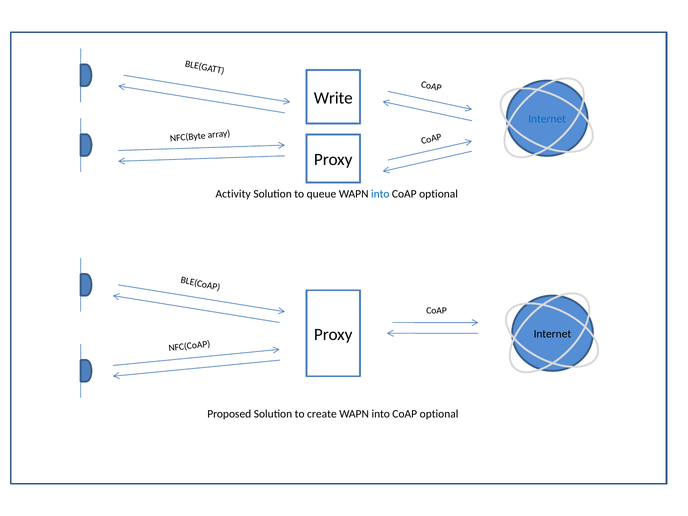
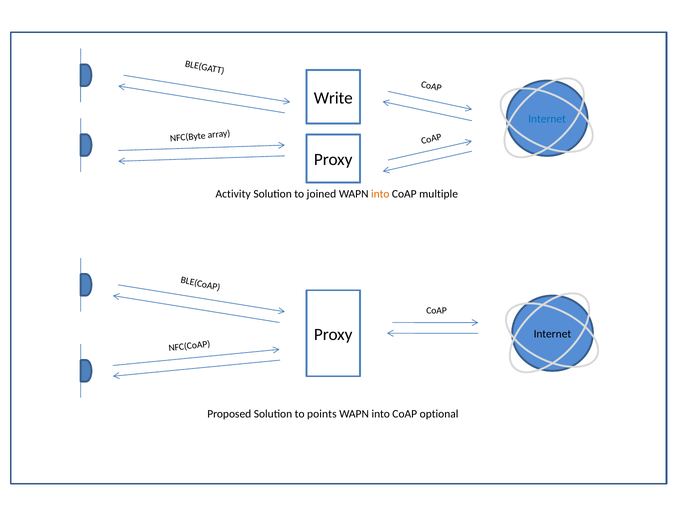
queue: queue -> joined
into at (380, 194) colour: blue -> orange
optional at (439, 194): optional -> multiple
create: create -> points
